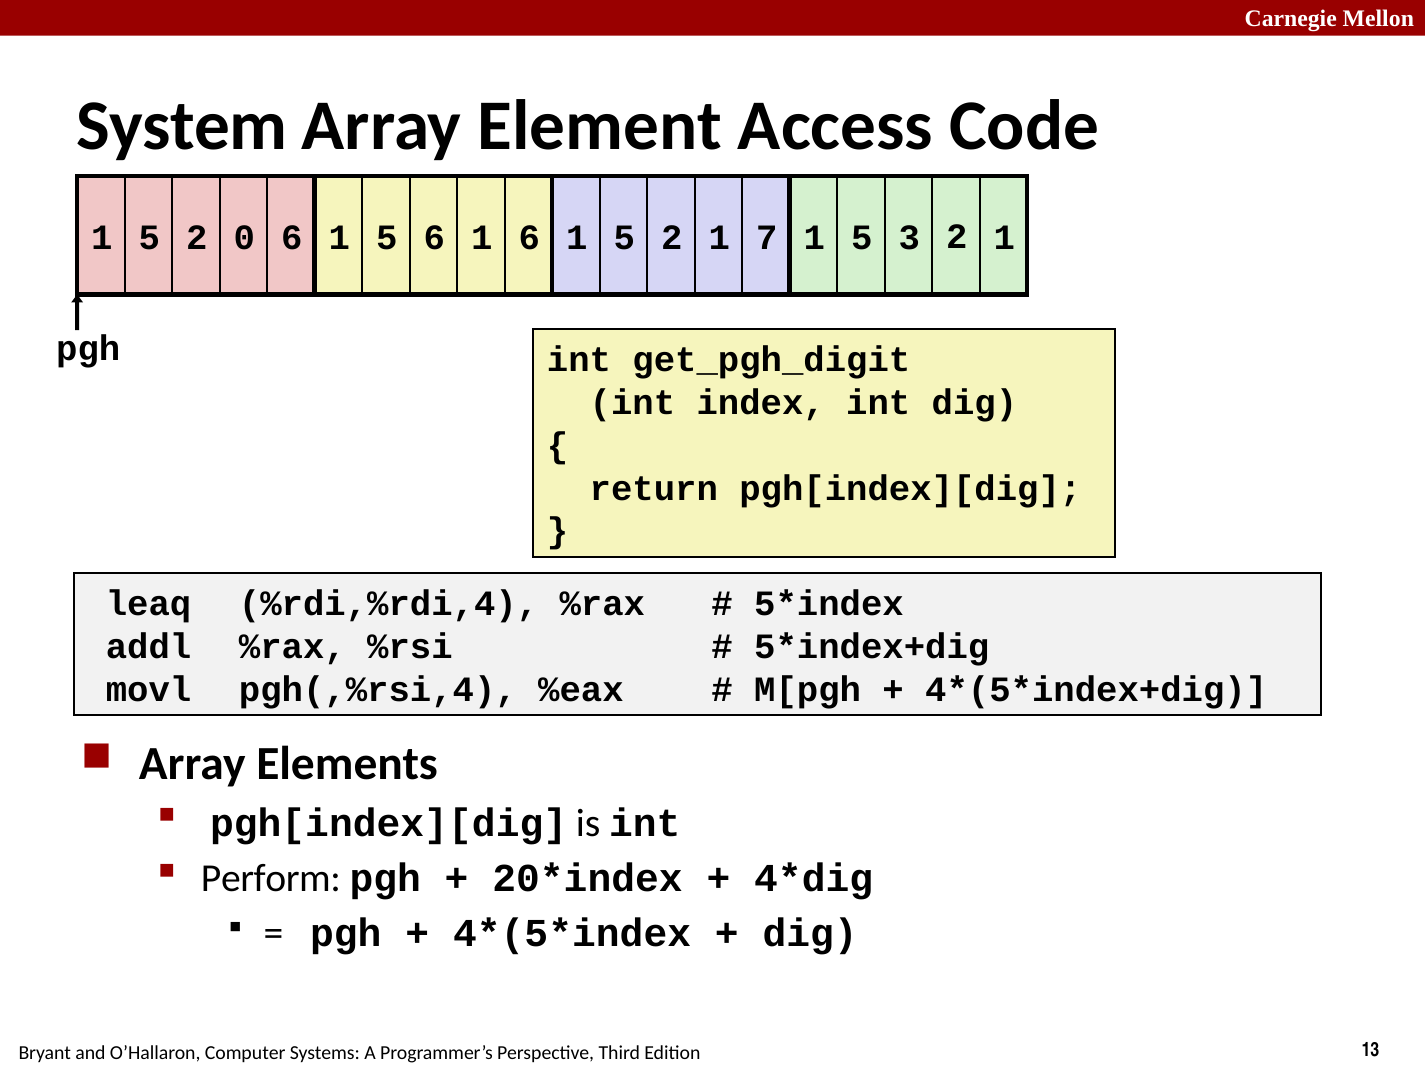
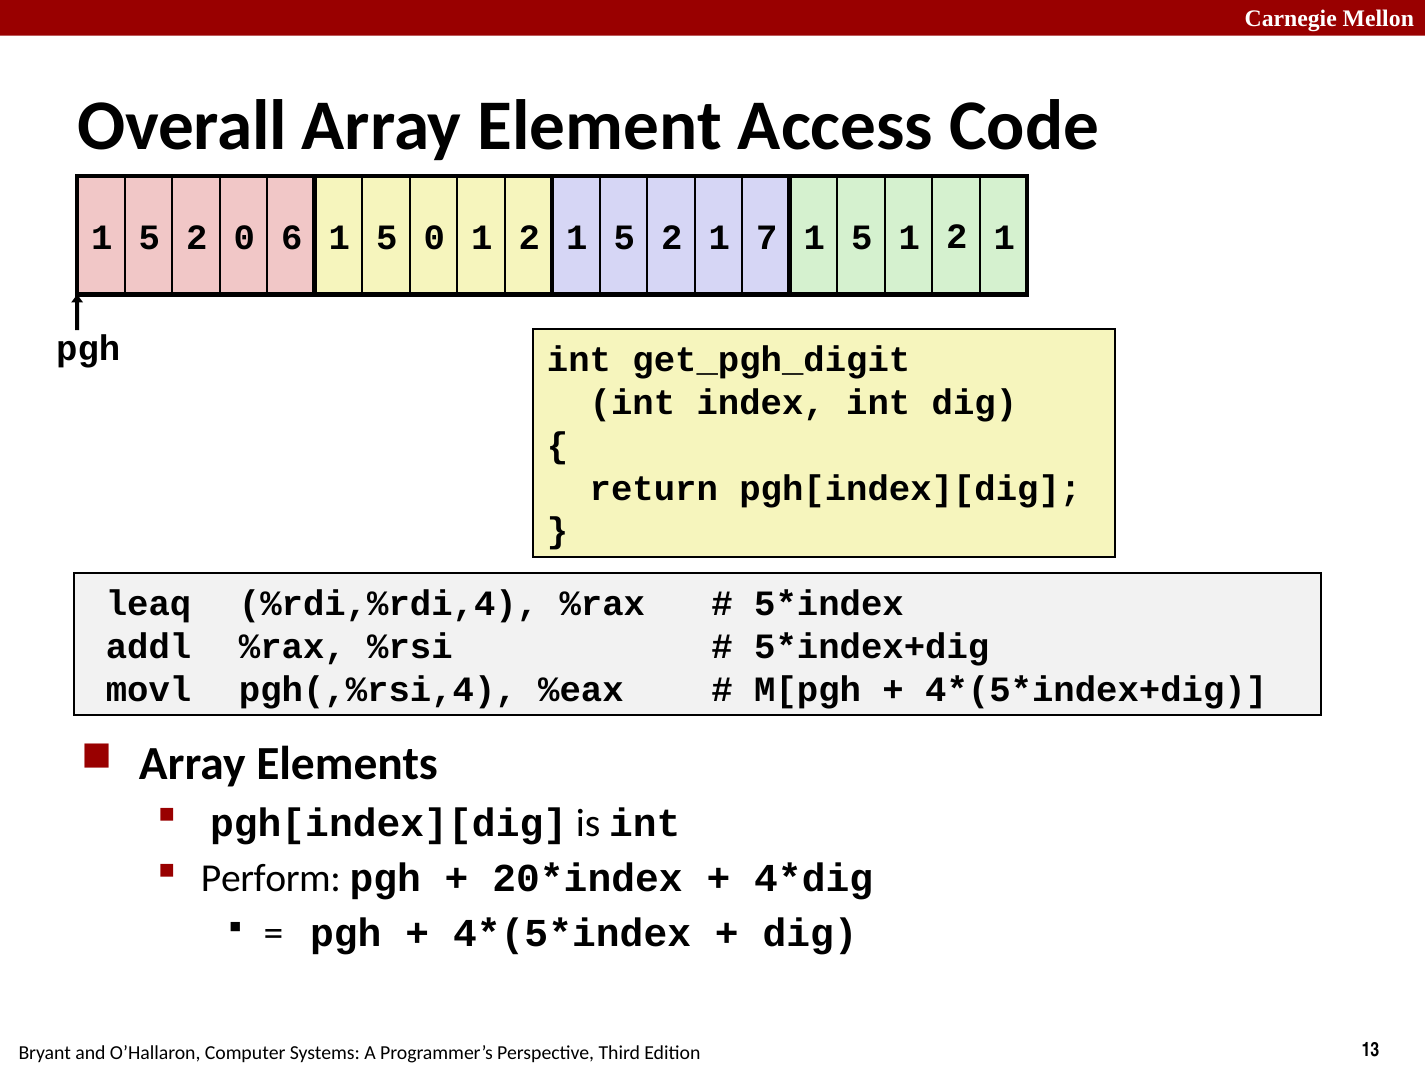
System: System -> Overall
5 6: 6 -> 0
6 at (529, 238): 6 -> 2
5 3: 3 -> 1
